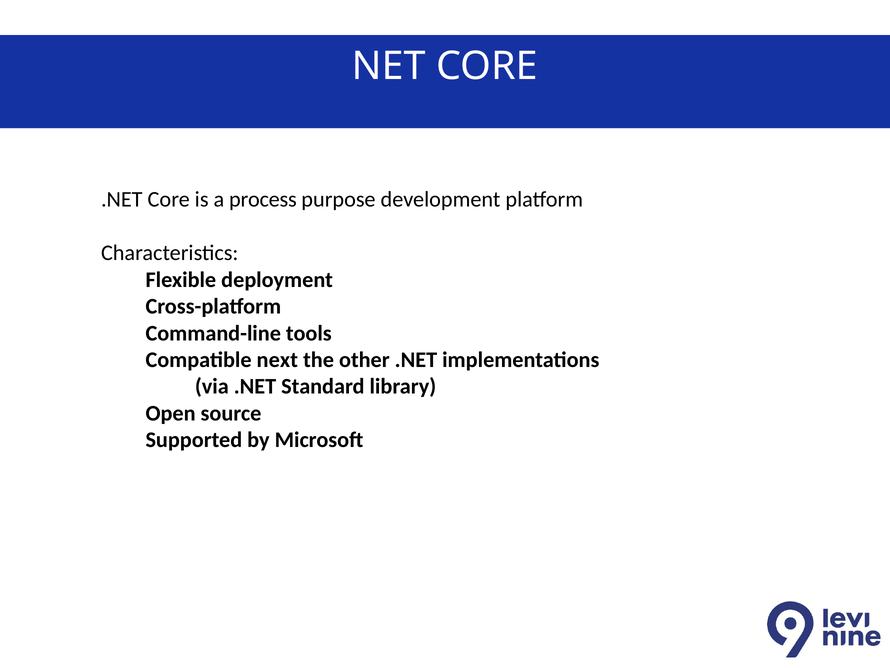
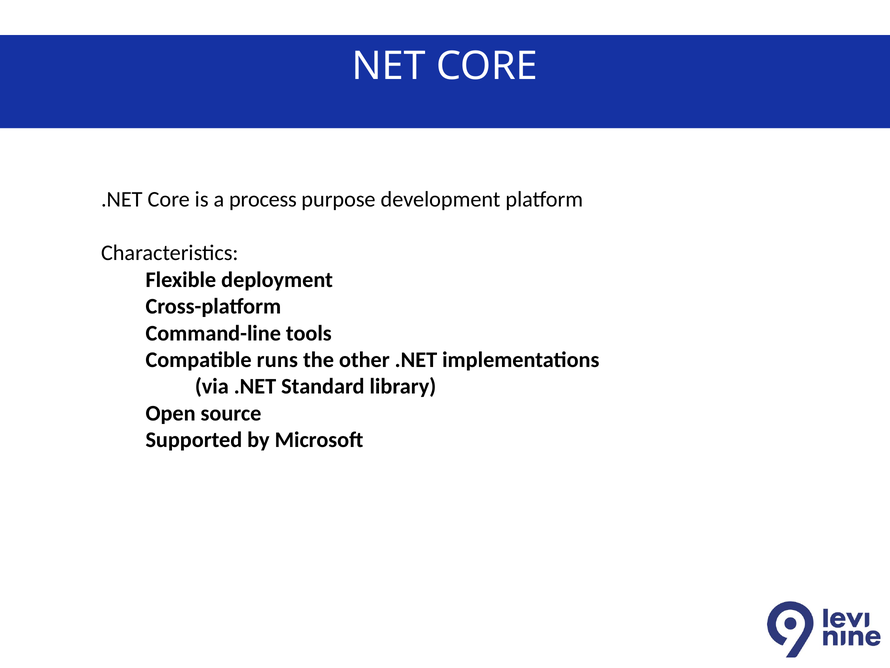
next: next -> runs
